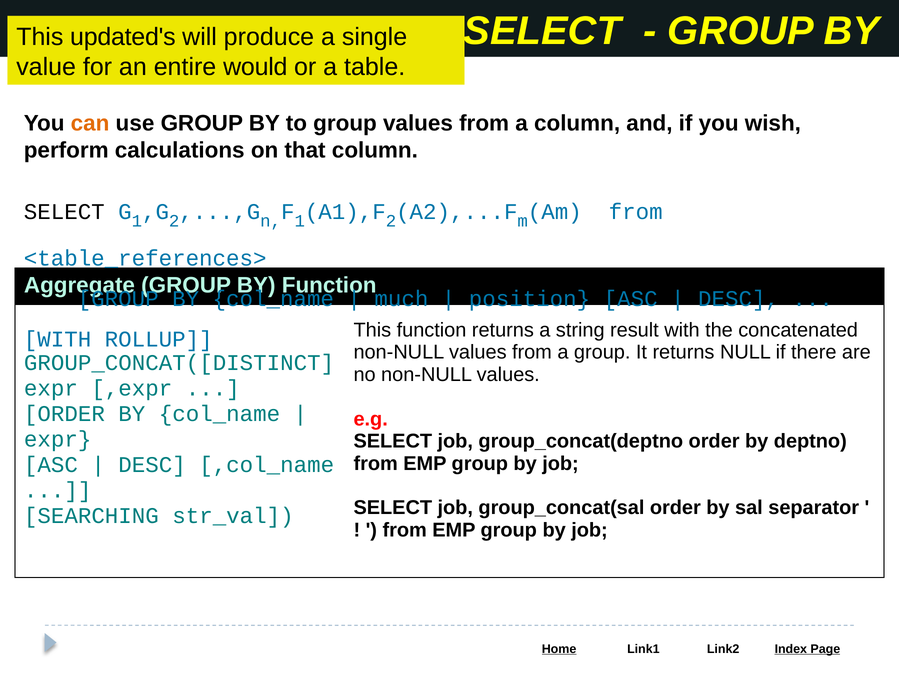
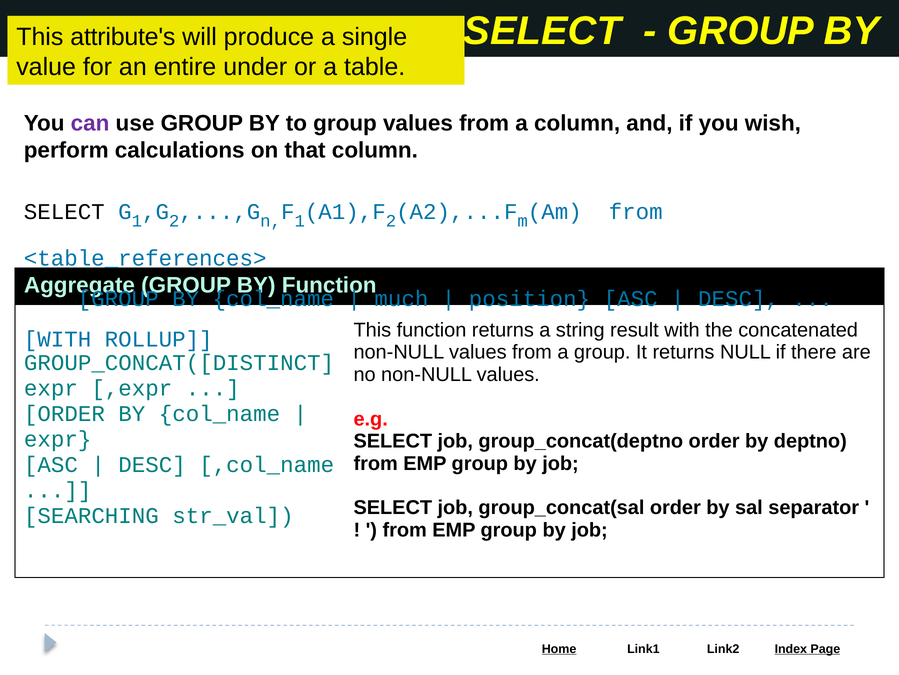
updated's: updated's -> attribute's
would: would -> under
can colour: orange -> purple
